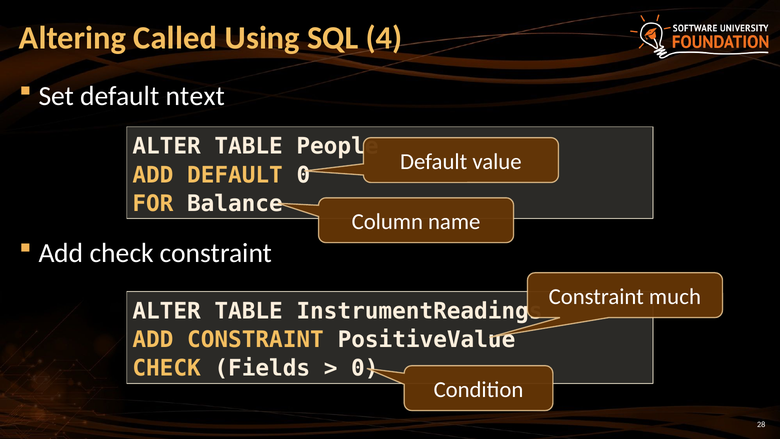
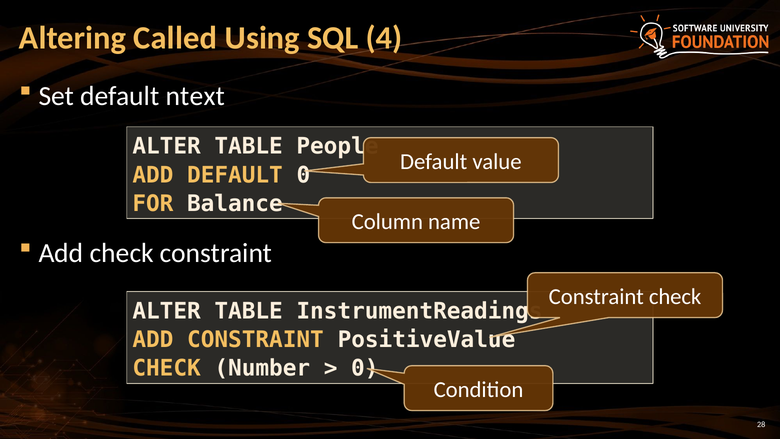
Constraint much: much -> check
Fields: Fields -> Number
